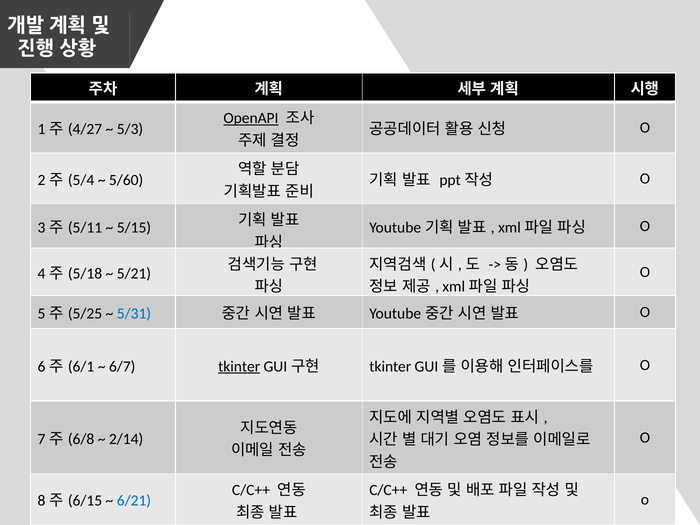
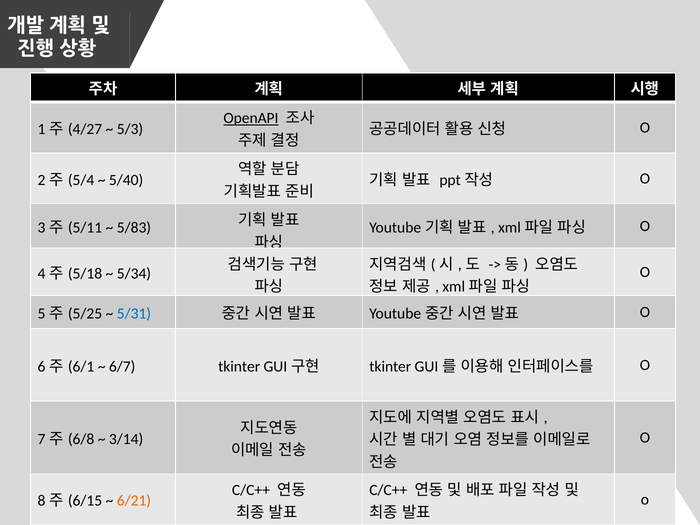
5/60: 5/60 -> 5/40
5/15: 5/15 -> 5/83
5/21: 5/21 -> 5/34
tkinter at (239, 366) underline: present -> none
2/14: 2/14 -> 3/14
6/21 colour: blue -> orange
